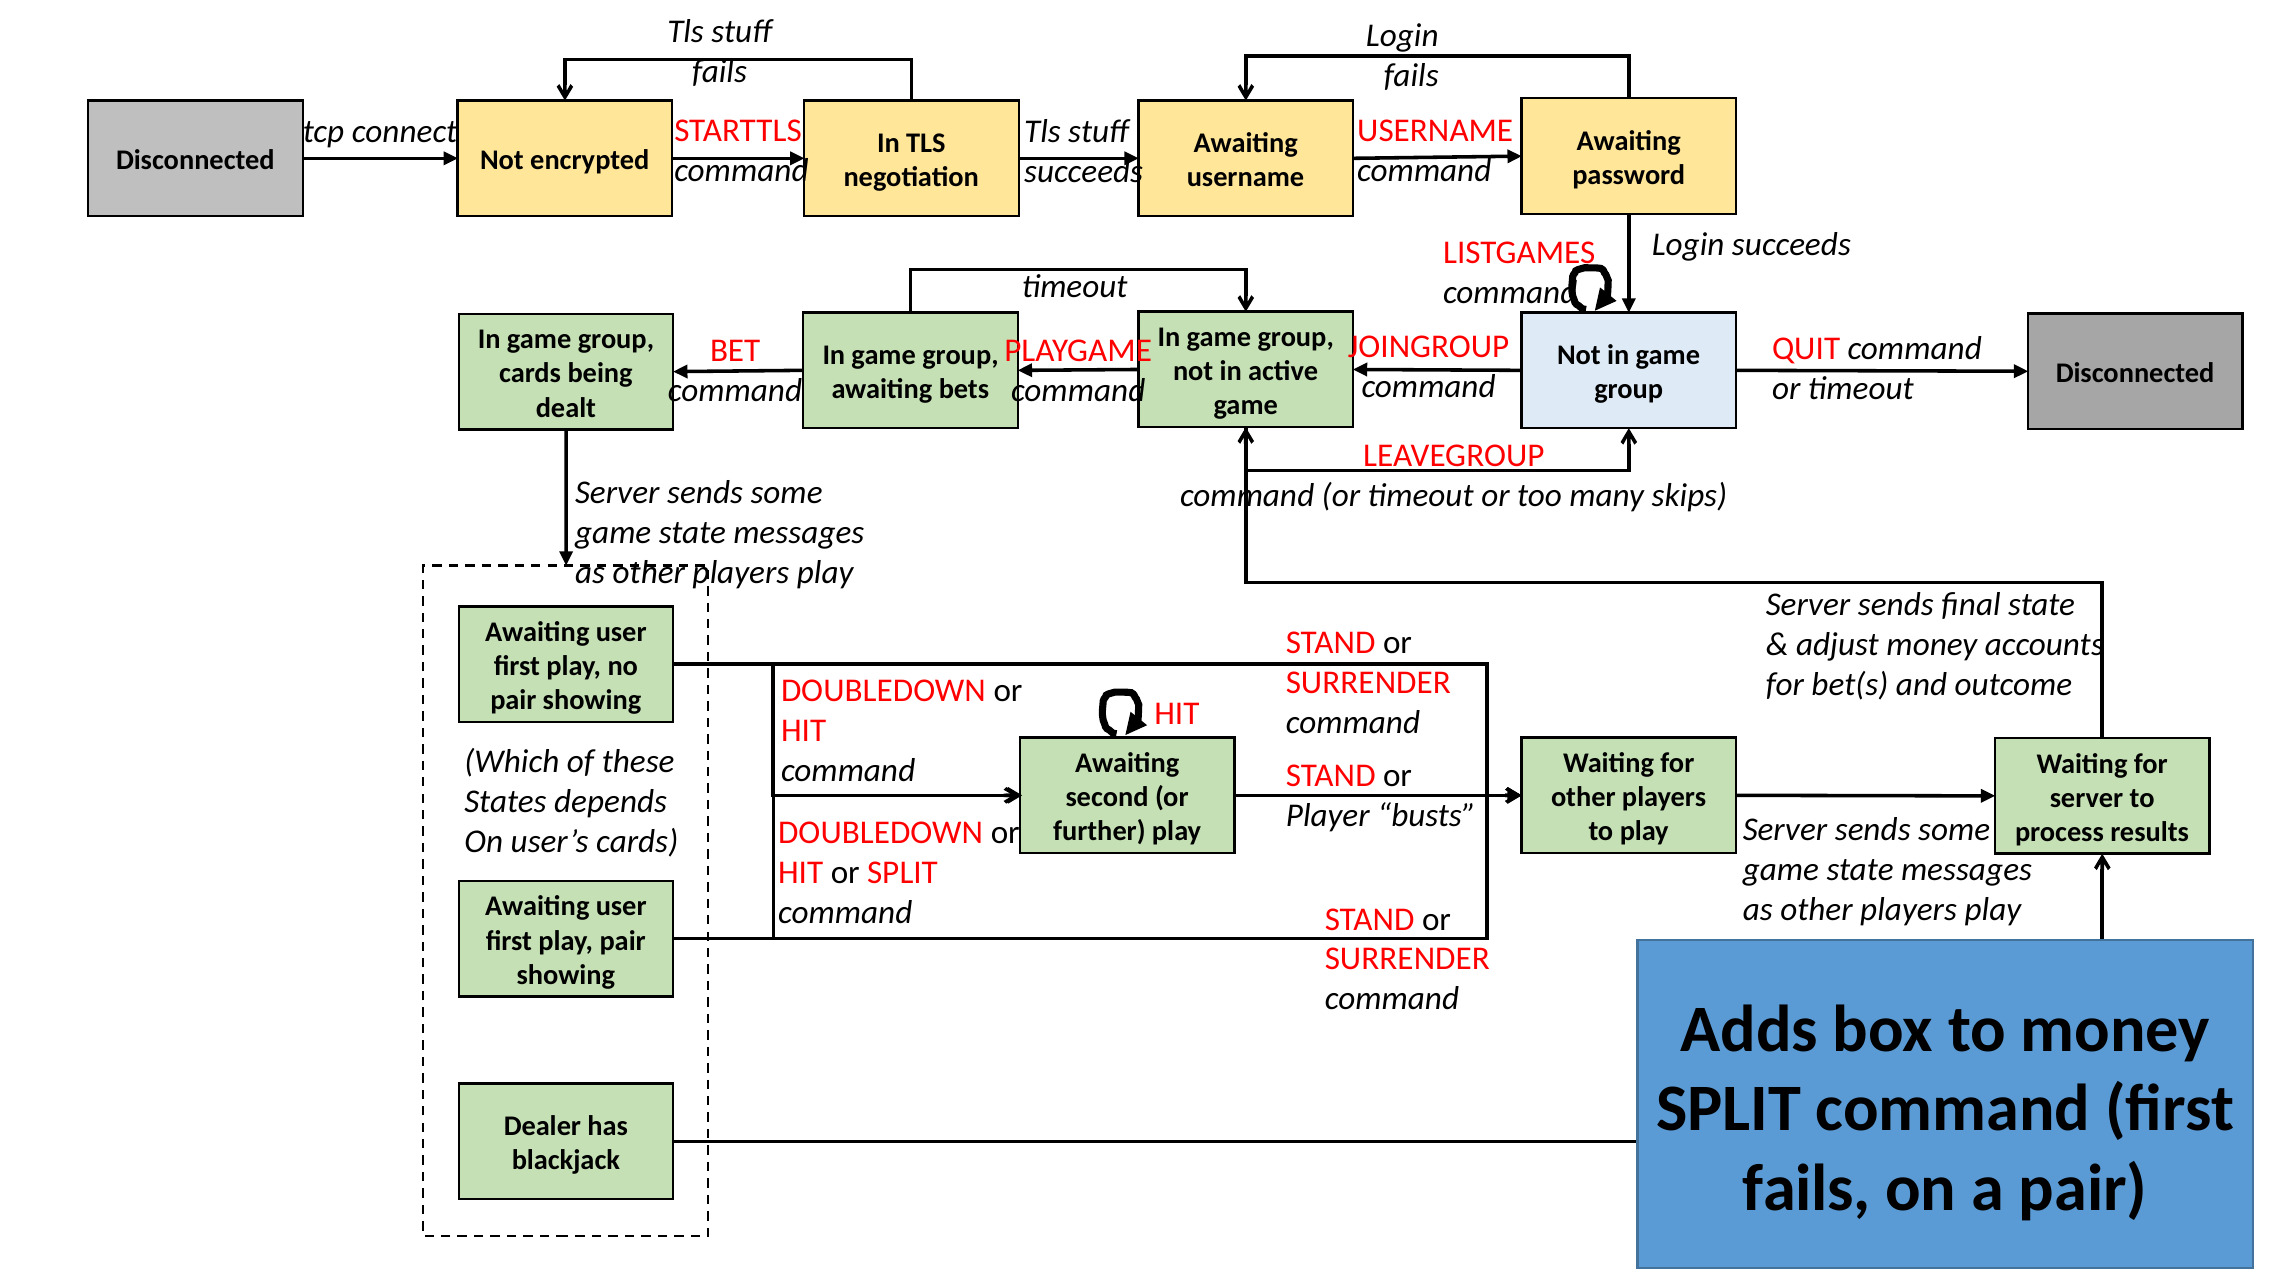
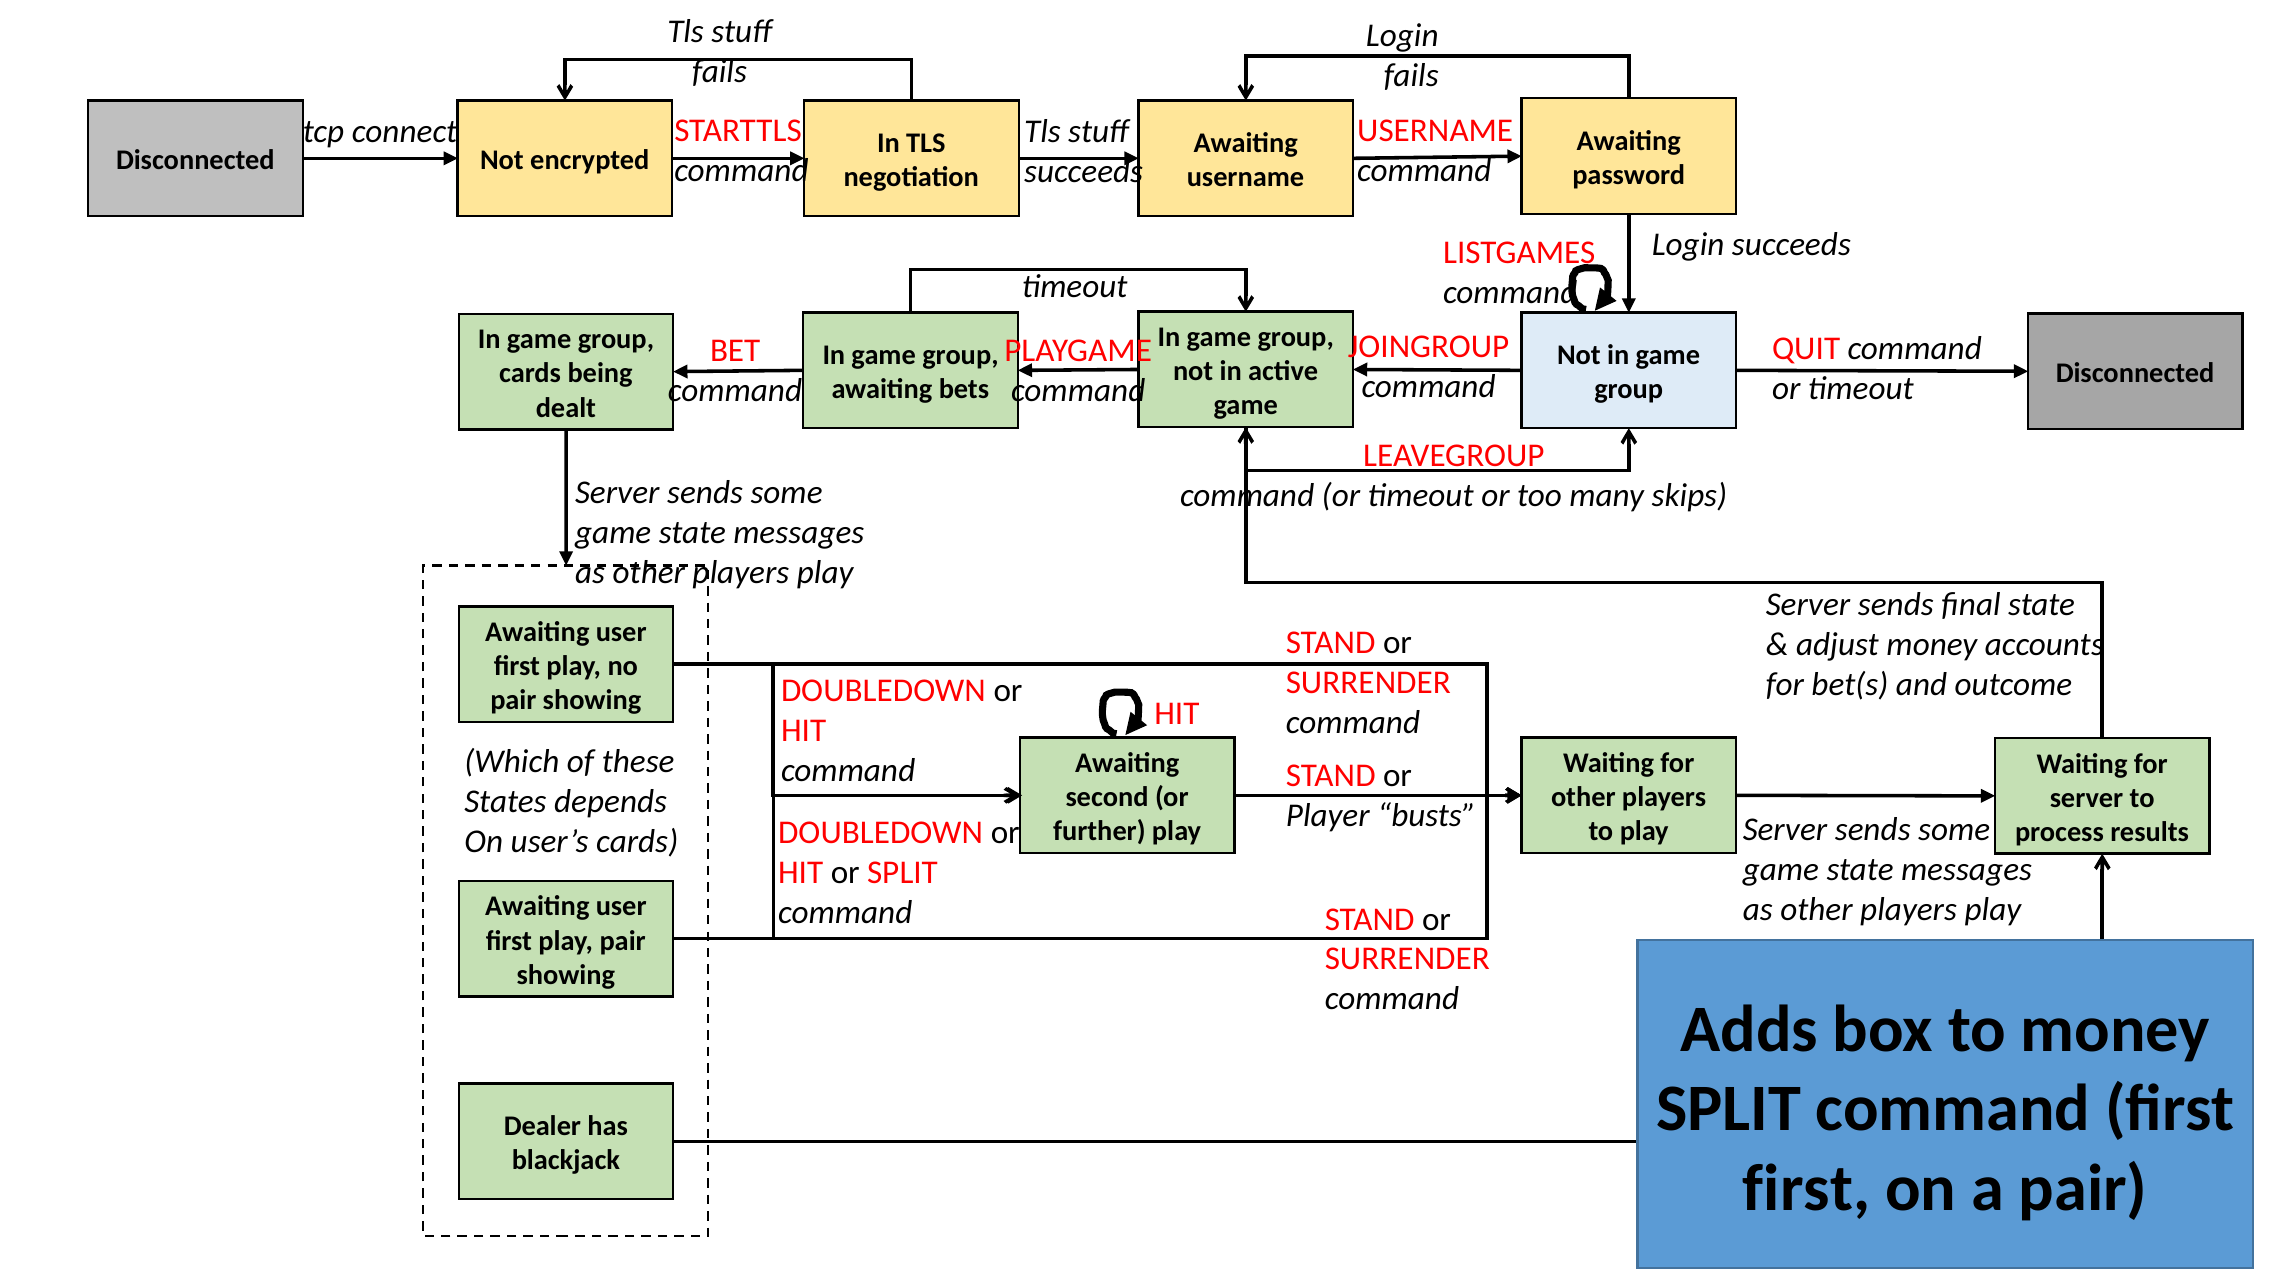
fails at (1807, 1188): fails -> first
